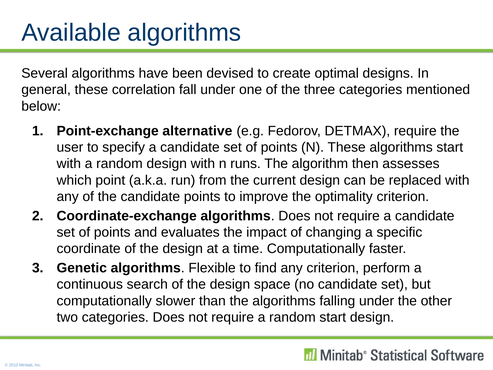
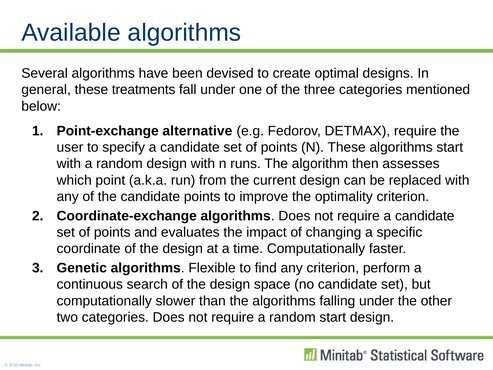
correlation: correlation -> treatments
